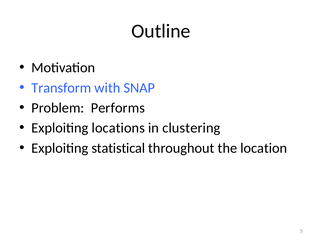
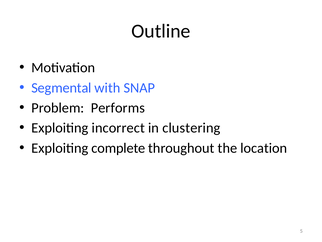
Transform: Transform -> Segmental
locations: locations -> incorrect
statistical: statistical -> complete
